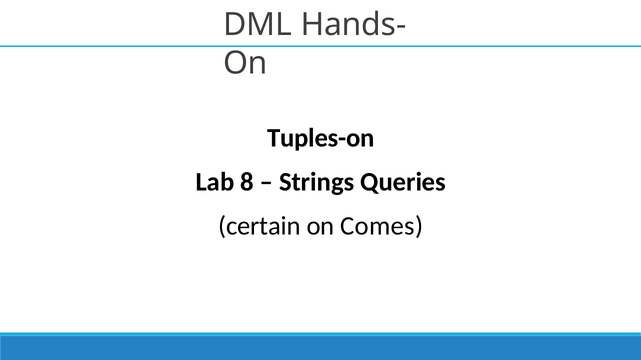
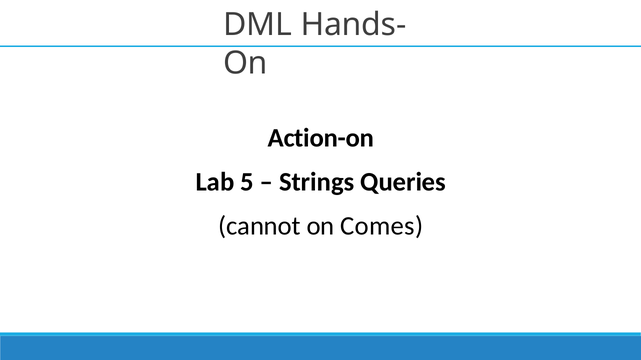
Tuples-on: Tuples-on -> Action-on
8: 8 -> 5
certain: certain -> cannot
